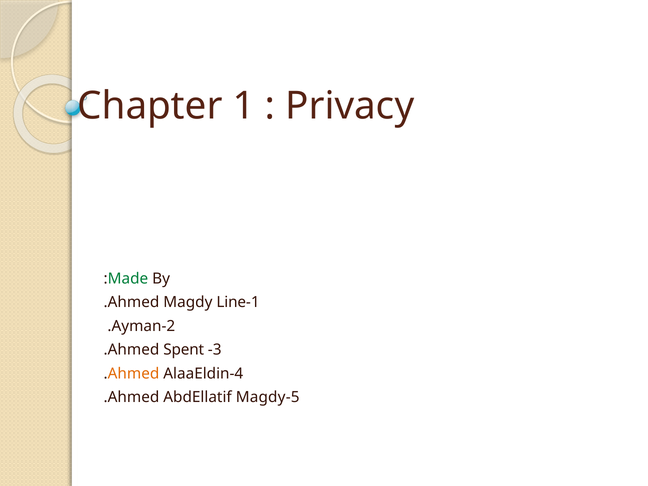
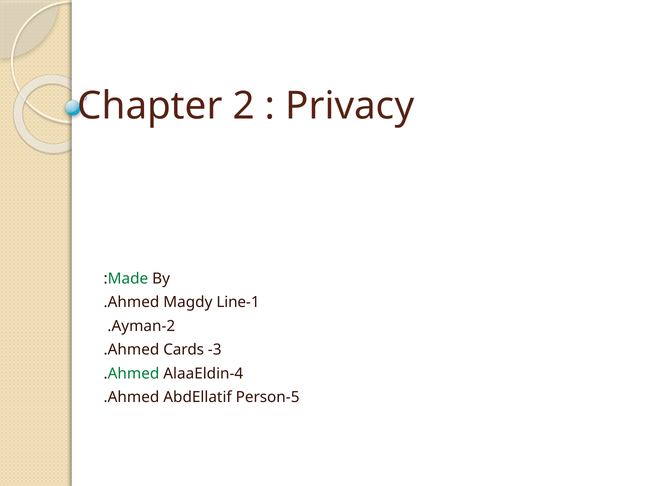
Chapter 1: 1 -> 2
Spent: Spent -> Cards
Ahmed at (133, 374) colour: orange -> green
AbdEllatif Magdy: Magdy -> Person
